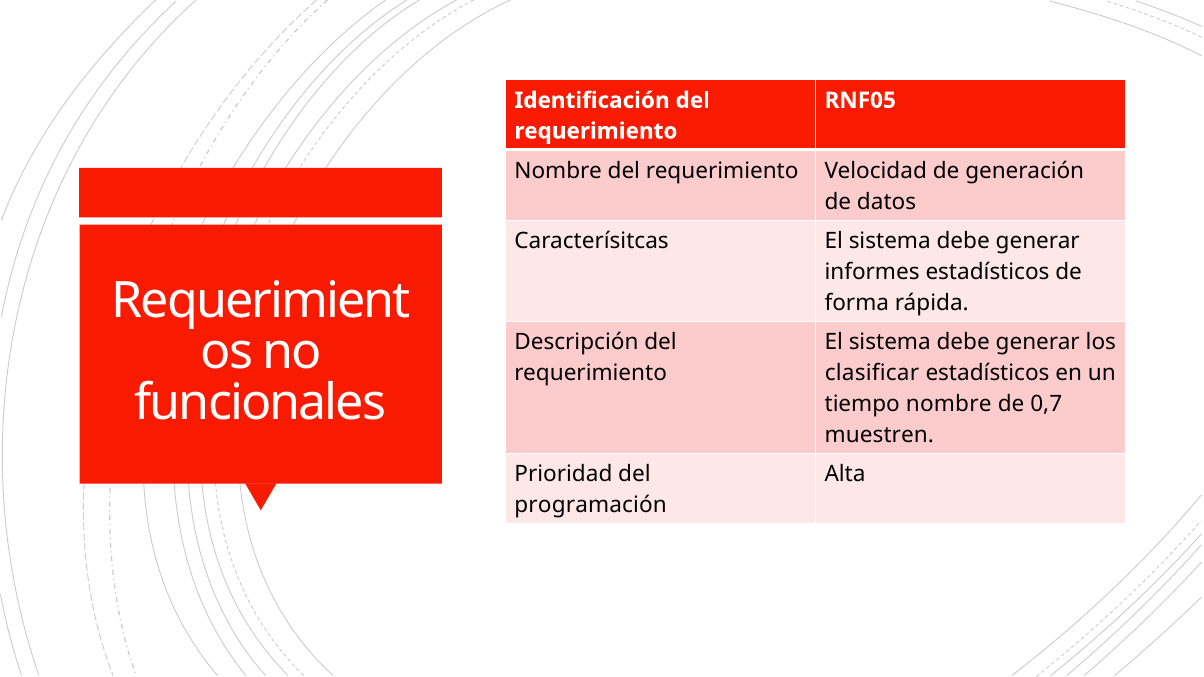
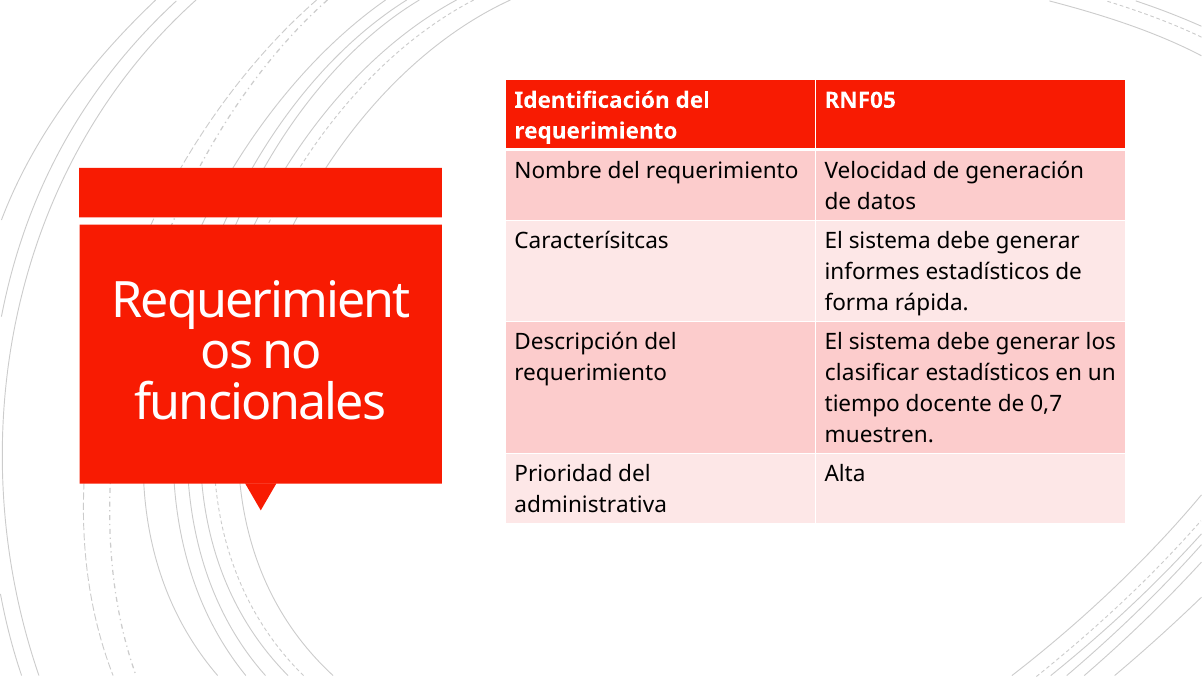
tiempo nombre: nombre -> docente
programación: programación -> administrativa
